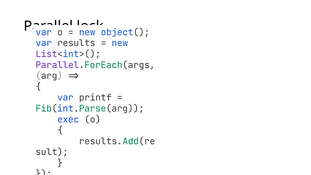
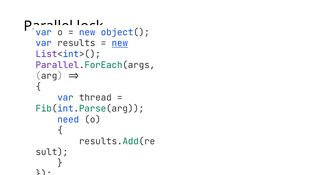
new at (120, 43) underline: none -> present
printf: printf -> thread
exec: exec -> need
